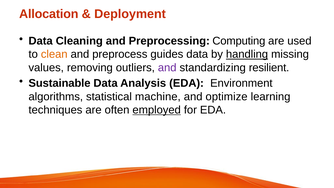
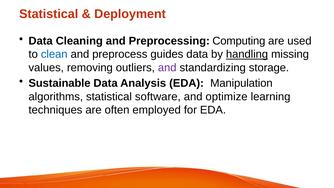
Allocation at (49, 14): Allocation -> Statistical
clean colour: orange -> blue
resilient: resilient -> storage
Environment: Environment -> Manipulation
machine: machine -> software
employed underline: present -> none
